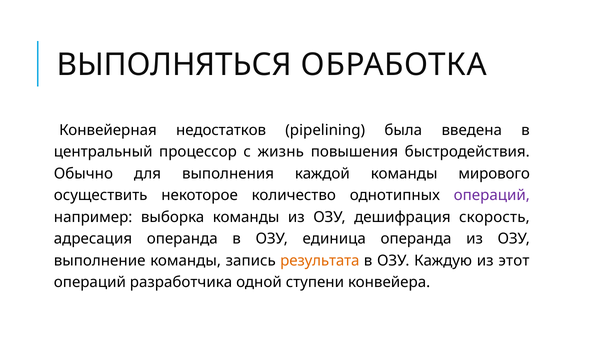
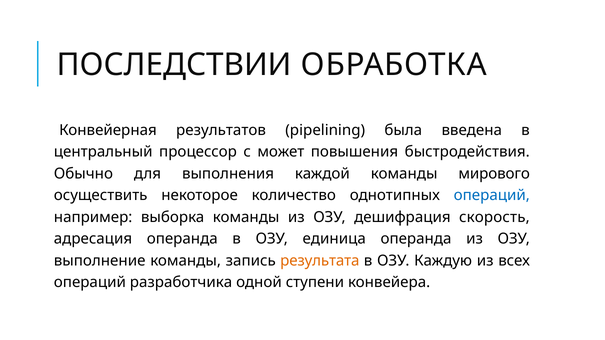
ВЫПОЛНЯТЬСЯ: ВЫПОЛНЯТЬСЯ -> ПОСЛЕДСТВИИ
недостатков: недостатков -> результатов
жизнь: жизнь -> может
операций at (492, 196) colour: purple -> blue
этот: этот -> всех
